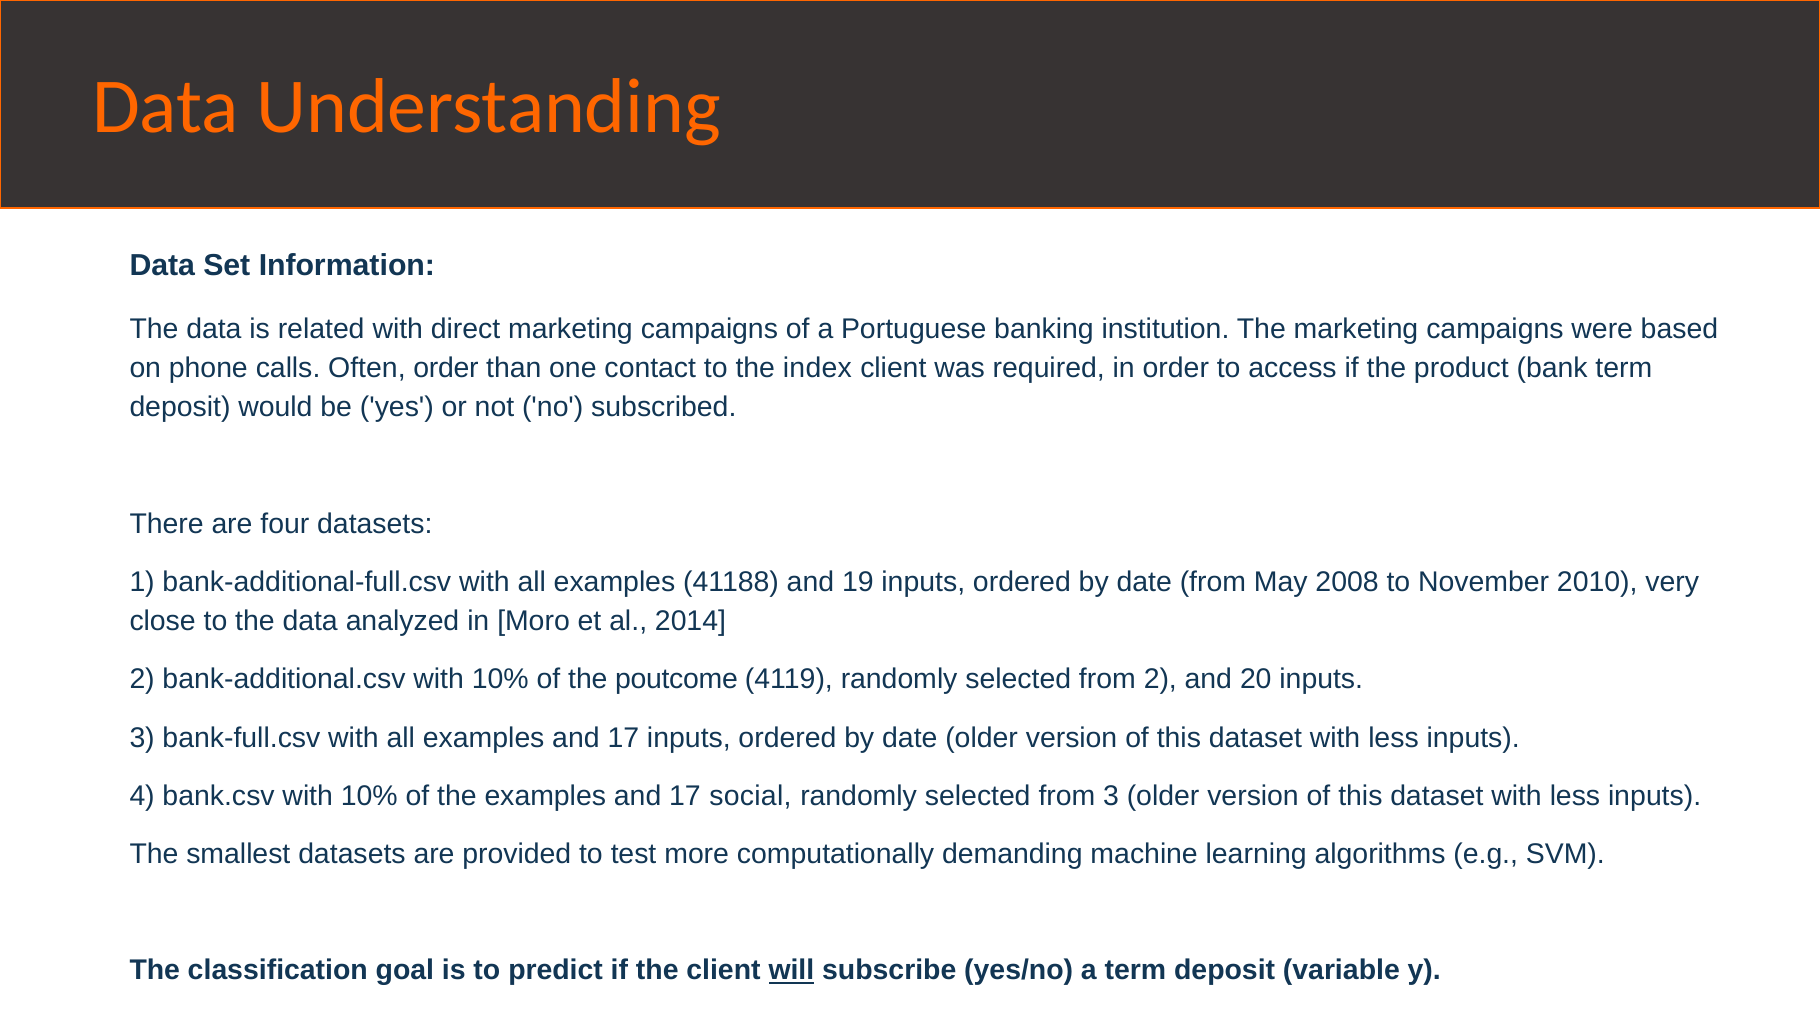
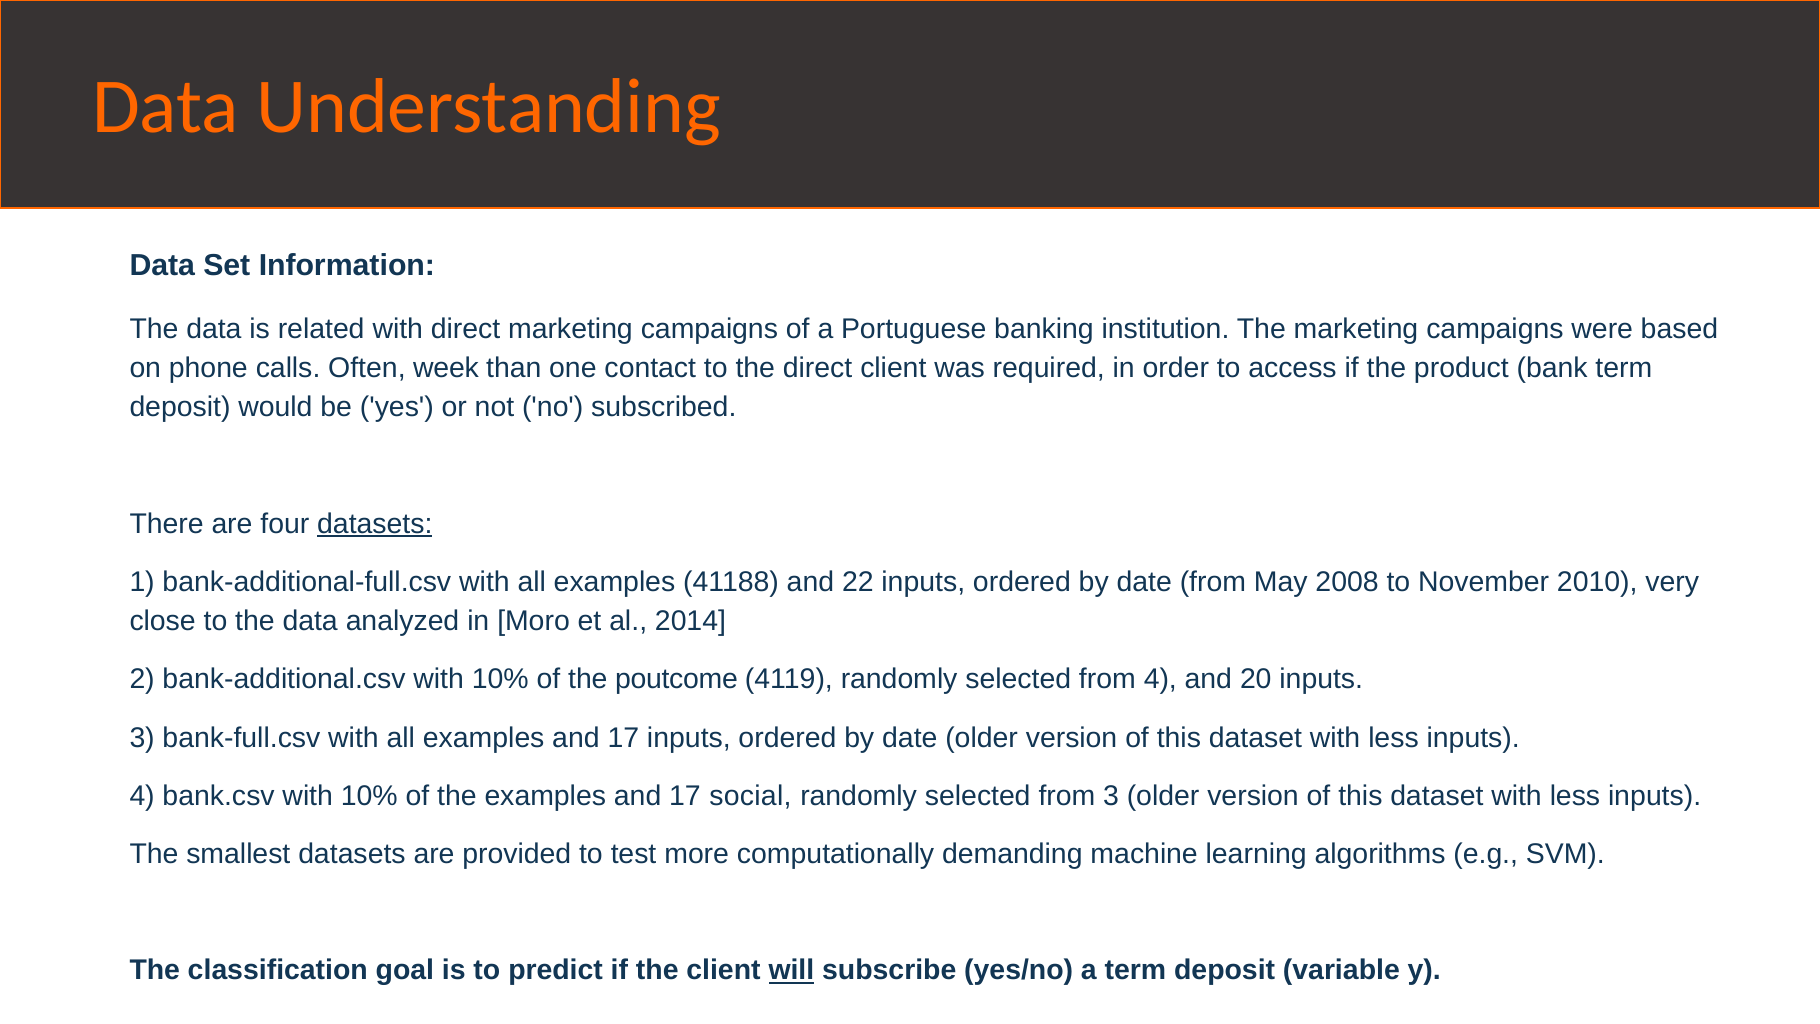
Often order: order -> week
the index: index -> direct
datasets at (375, 524) underline: none -> present
19: 19 -> 22
from 2: 2 -> 4
